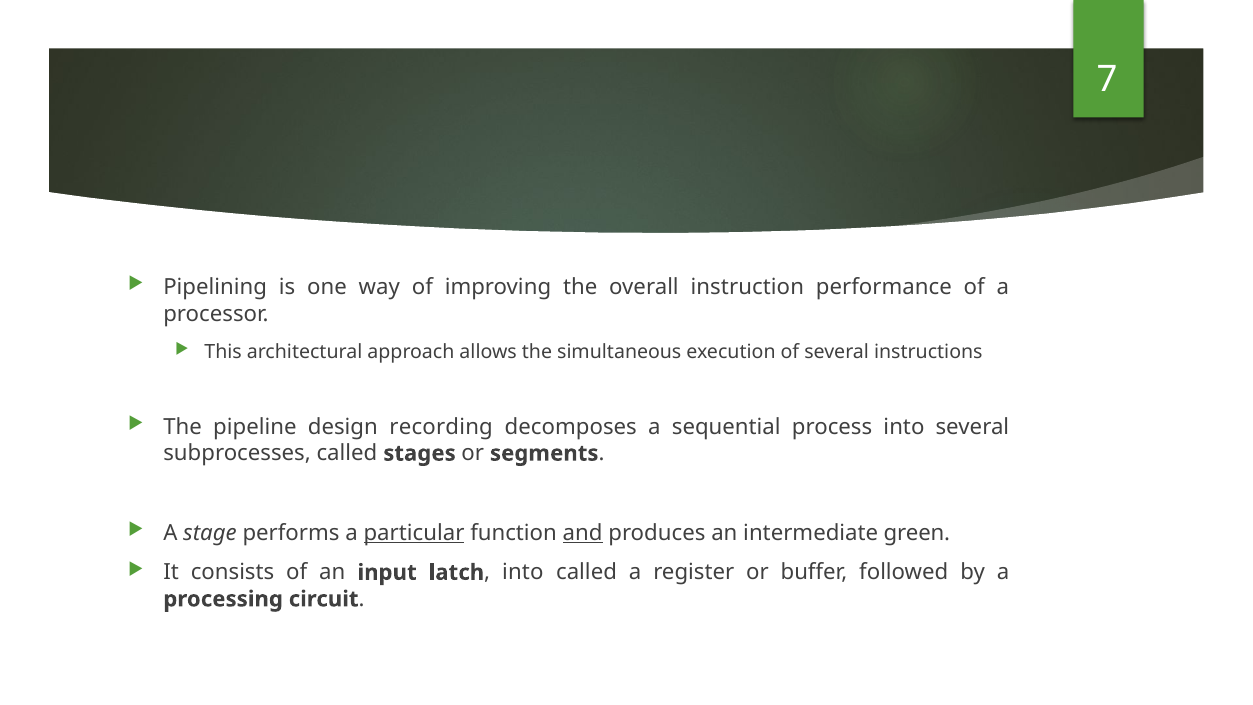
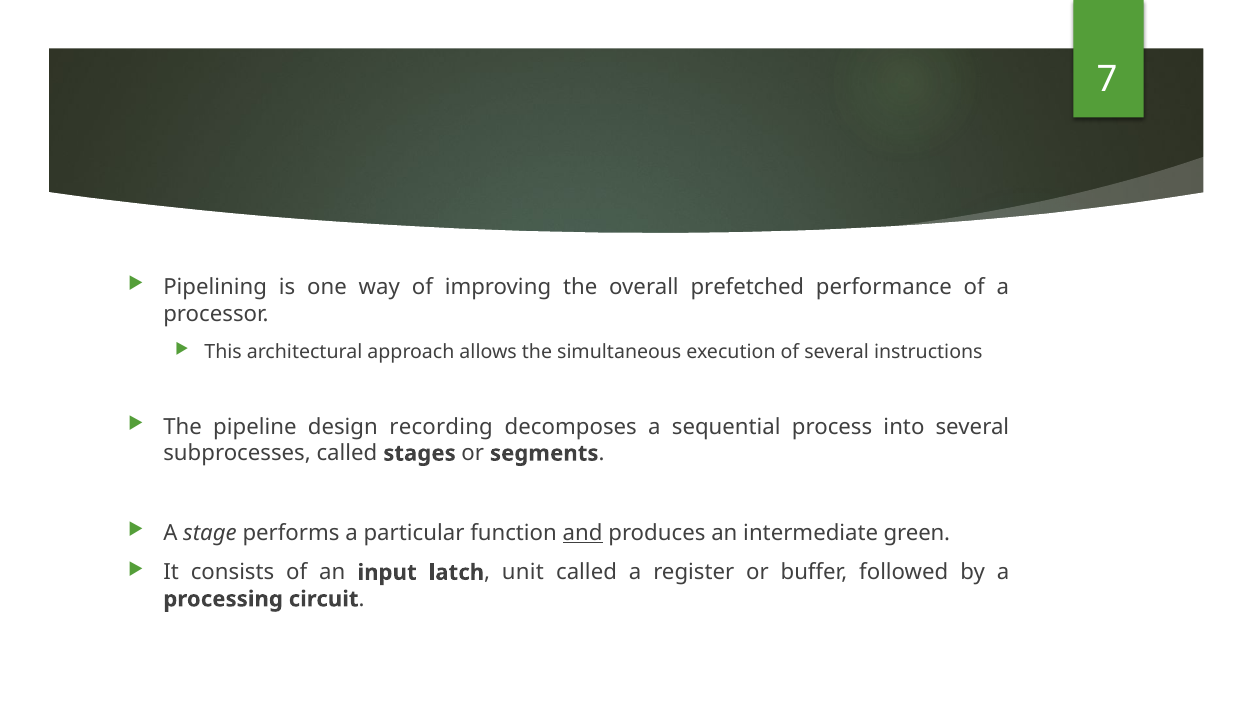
instruction: instruction -> prefetched
particular underline: present -> none
latch into: into -> unit
